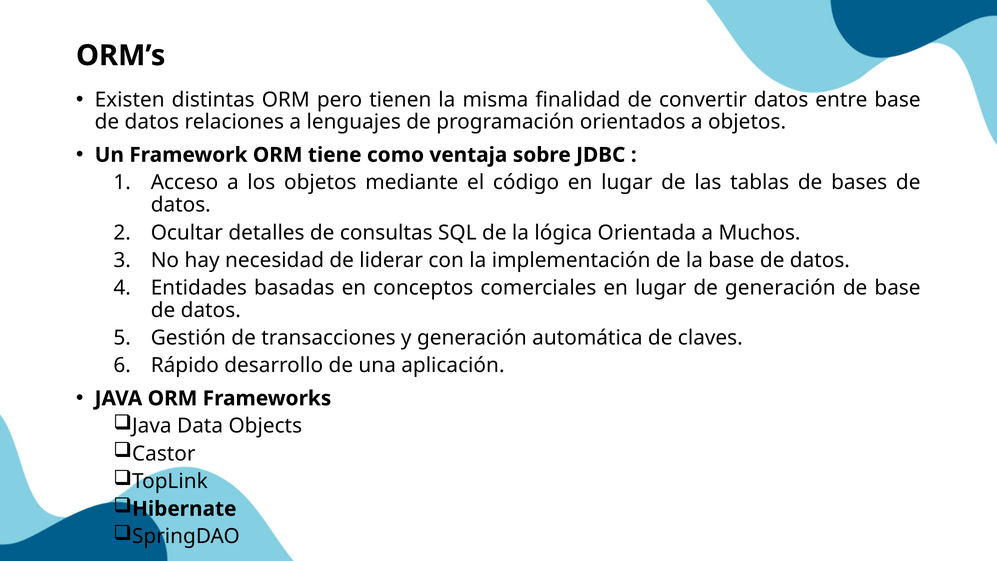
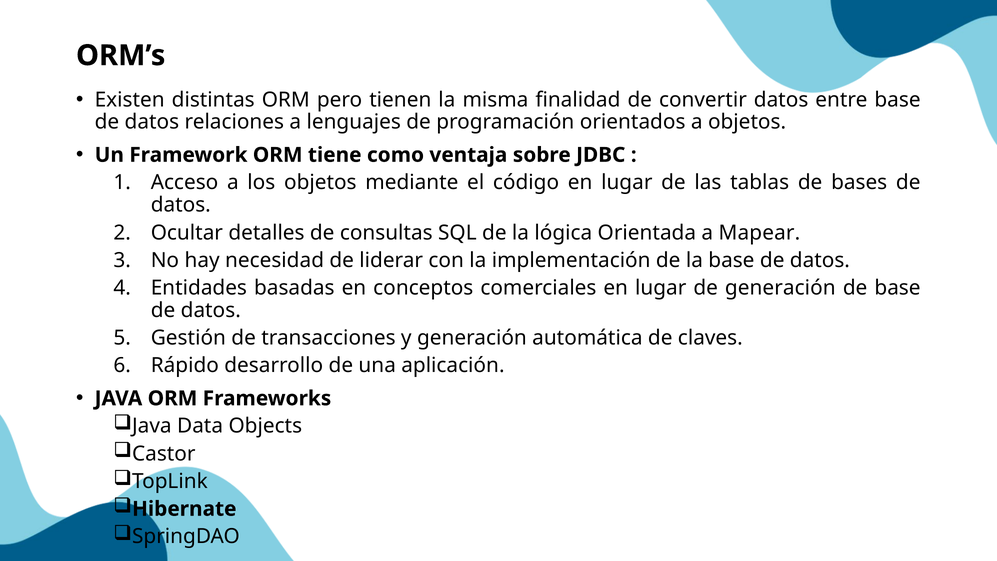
Muchos: Muchos -> Mapear
